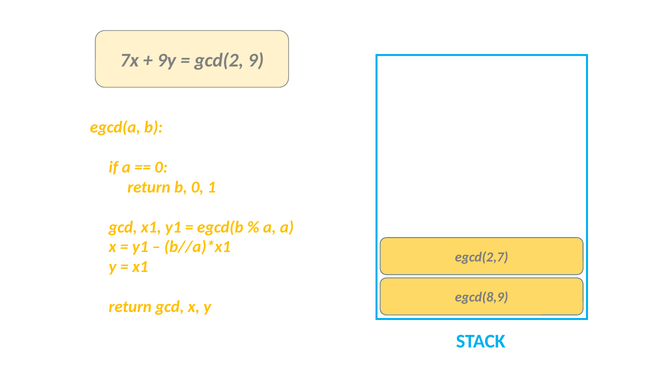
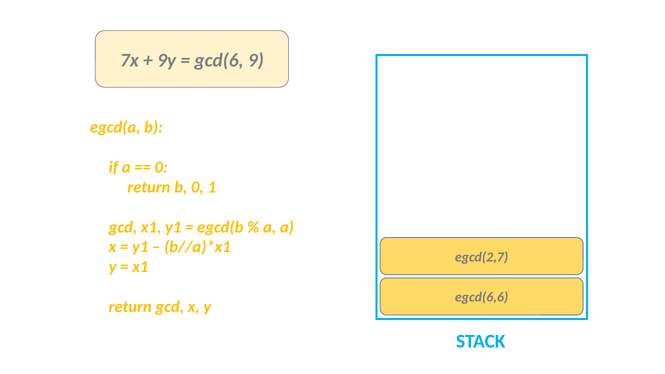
gcd(2: gcd(2 -> gcd(6
egcd(8,9: egcd(8,9 -> egcd(6,6
